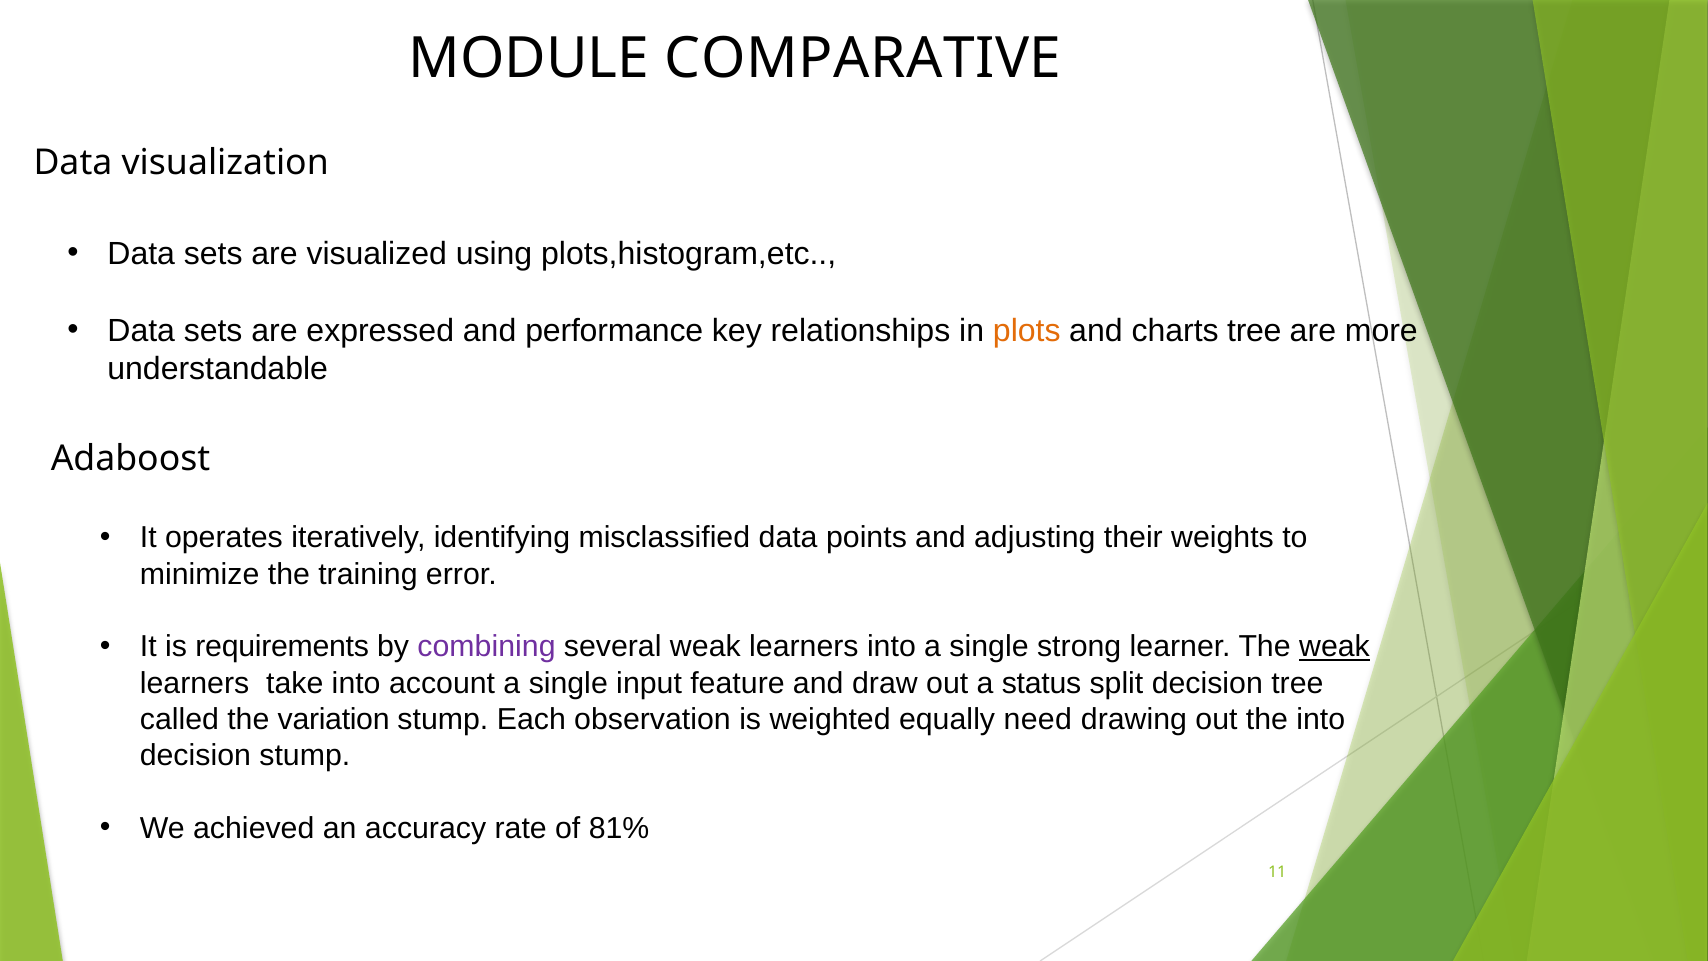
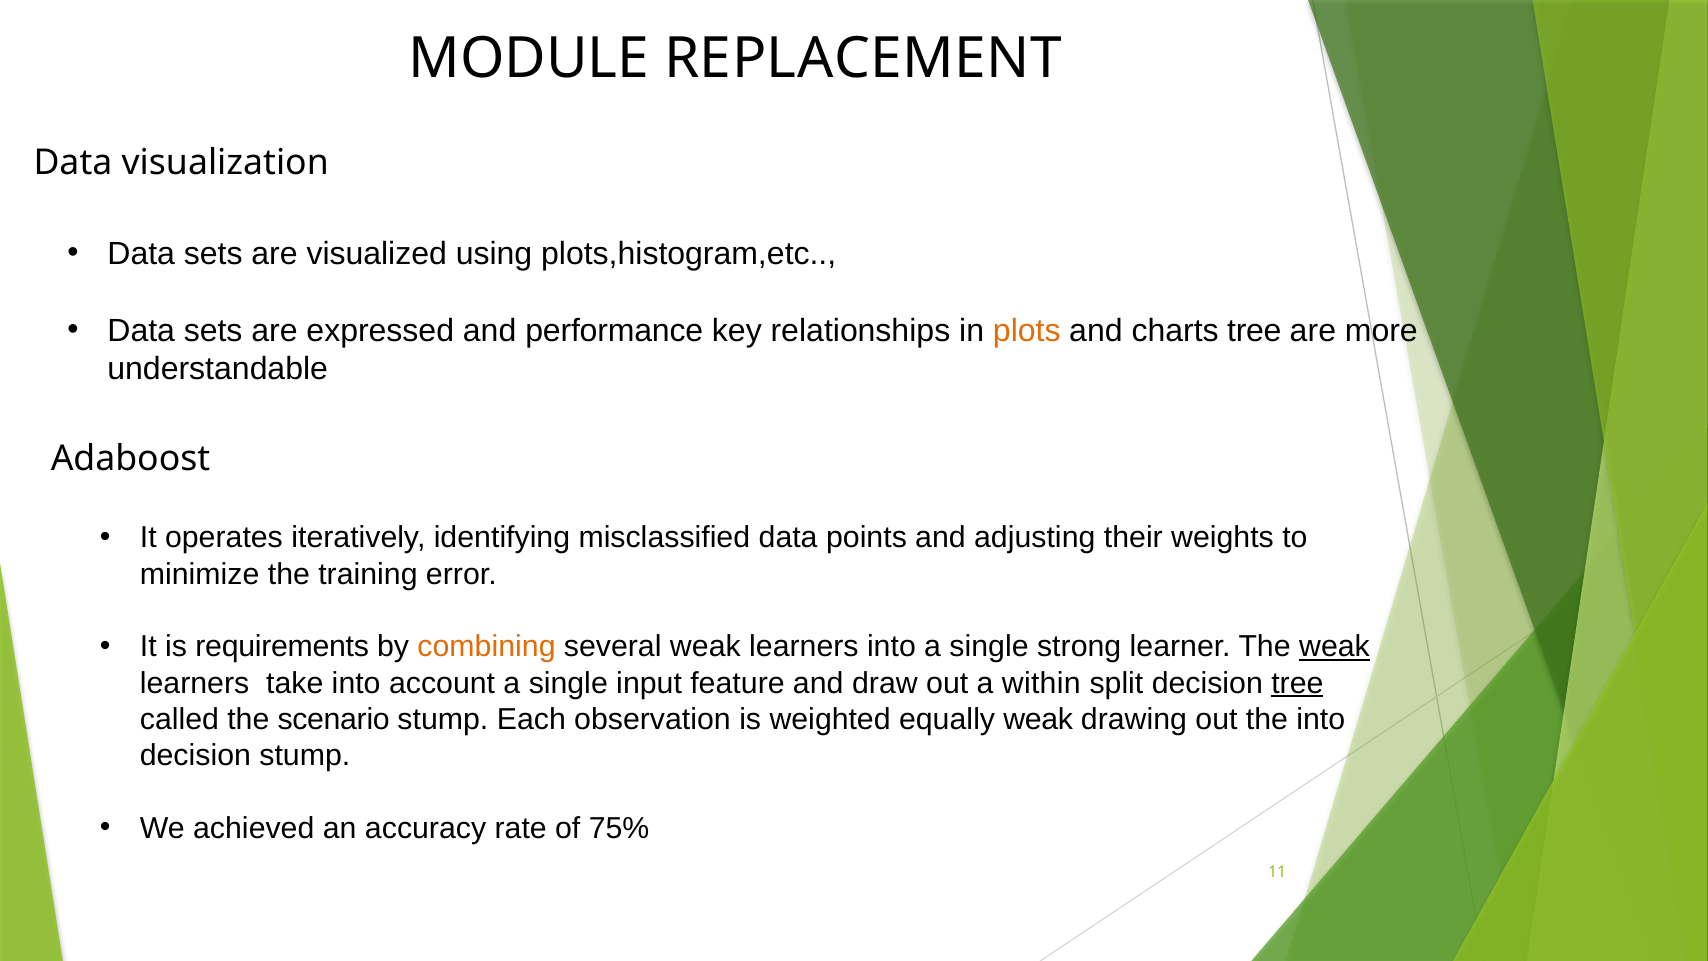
COMPARATIVE: COMPARATIVE -> REPLACEMENT
combining colour: purple -> orange
status: status -> within
tree at (1297, 683) underline: none -> present
variation: variation -> scenario
equally need: need -> weak
81%: 81% -> 75%
